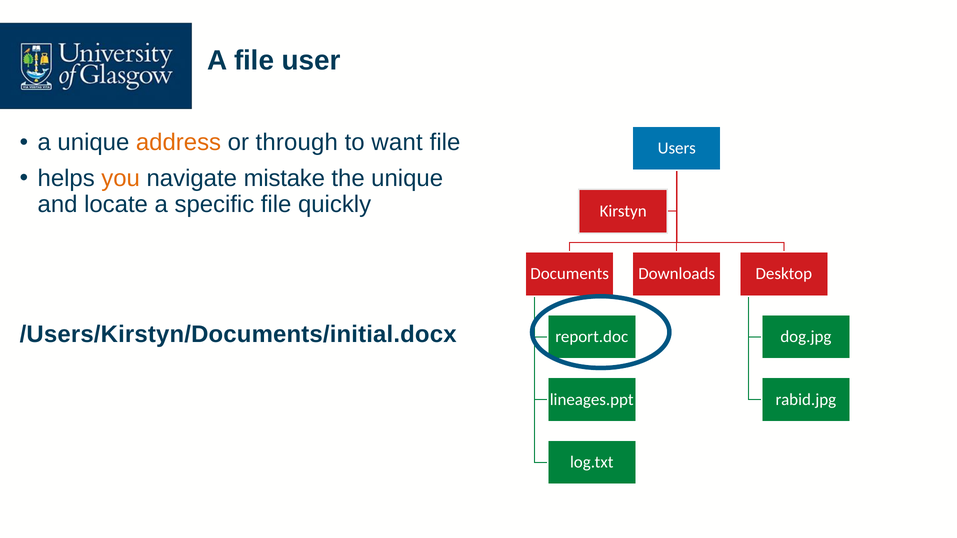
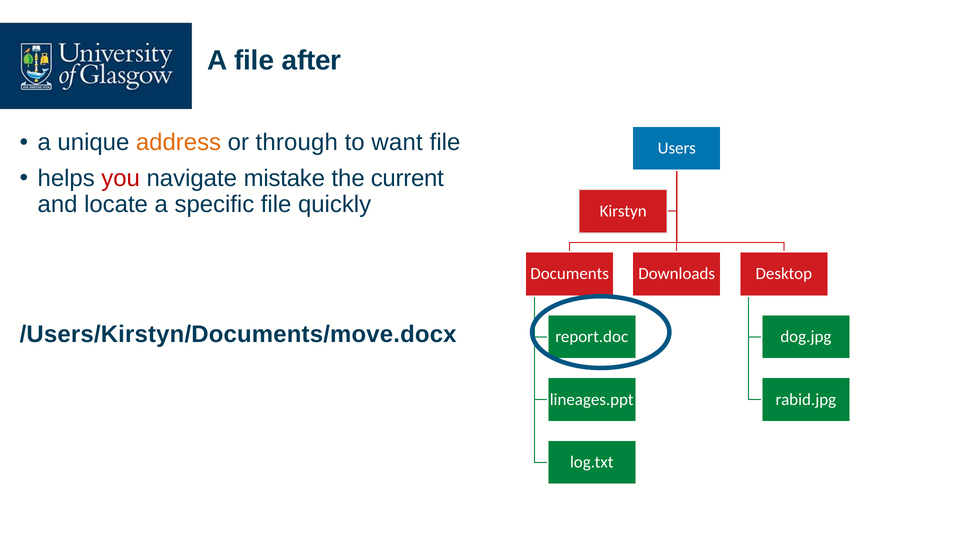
user: user -> after
you colour: orange -> red
the unique: unique -> current
/Users/Kirstyn/Documents/initial.docx: /Users/Kirstyn/Documents/initial.docx -> /Users/Kirstyn/Documents/move.docx
